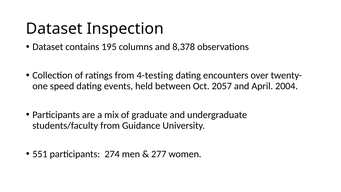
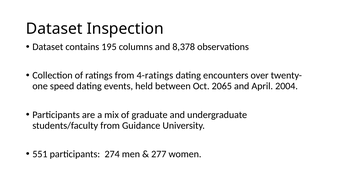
4-testing: 4-testing -> 4-ratings
2057: 2057 -> 2065
